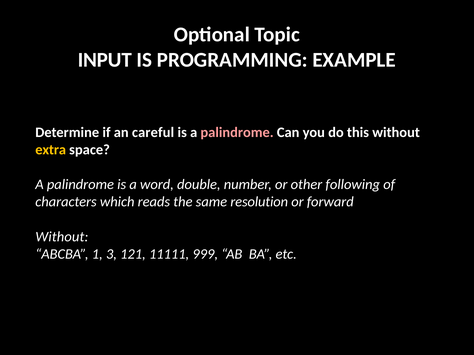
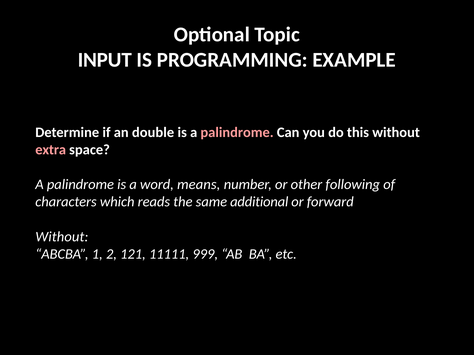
careful: careful -> double
extra colour: yellow -> pink
double: double -> means
resolution: resolution -> additional
3: 3 -> 2
